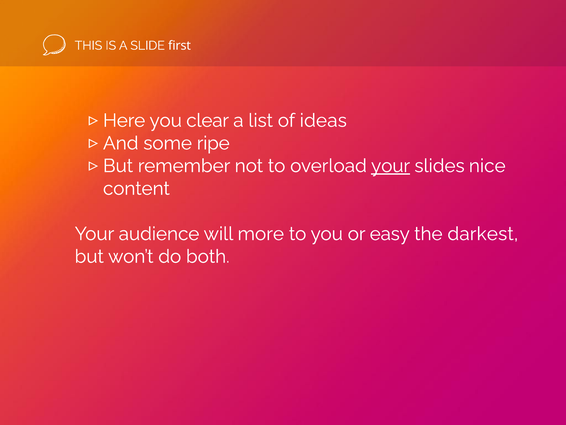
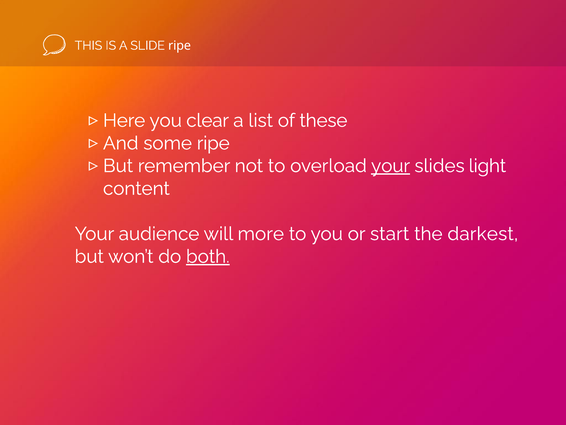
SLIDE first: first -> ripe
ideas: ideas -> these
nice: nice -> light
easy: easy -> start
both underline: none -> present
